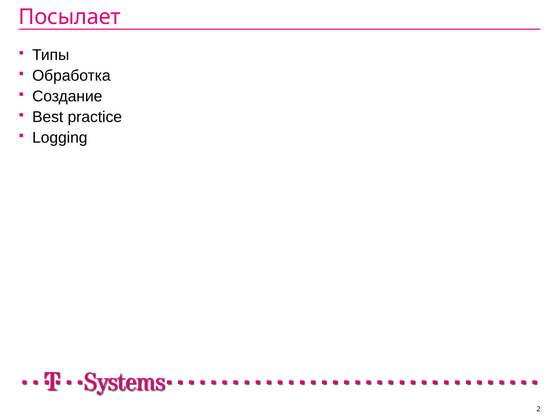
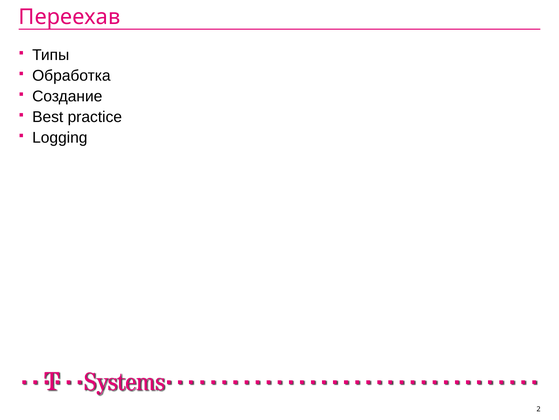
Посылает: Посылает -> Переехав
